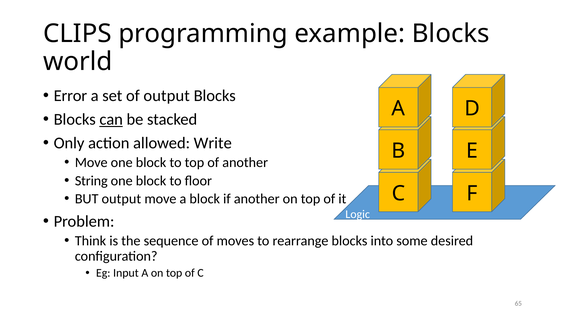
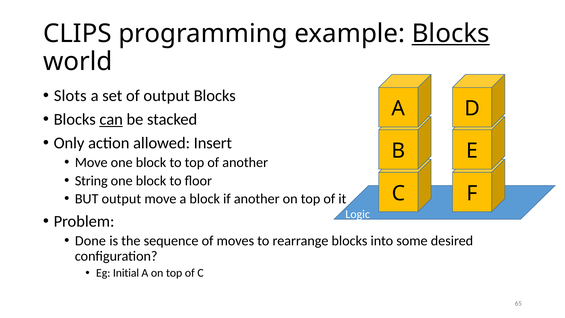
Blocks at (451, 33) underline: none -> present
Error: Error -> Slots
Write: Write -> Insert
Think: Think -> Done
Input: Input -> Initial
